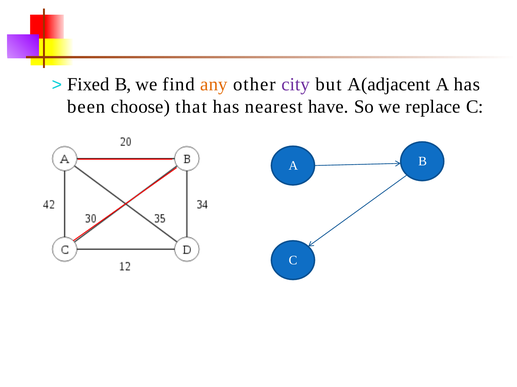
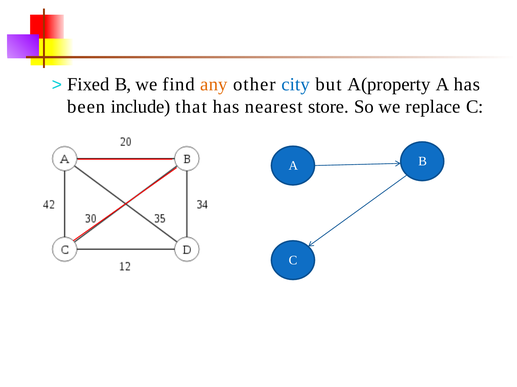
city colour: purple -> blue
A(adjacent: A(adjacent -> A(property
choose: choose -> include
have: have -> store
